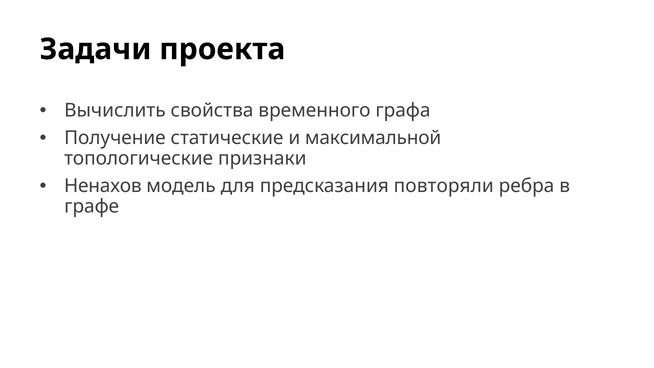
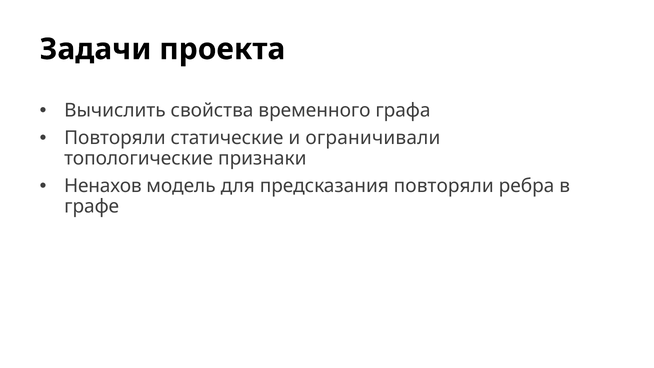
Получение at (115, 138): Получение -> Повторяли
максимальной: максимальной -> ограничивали
